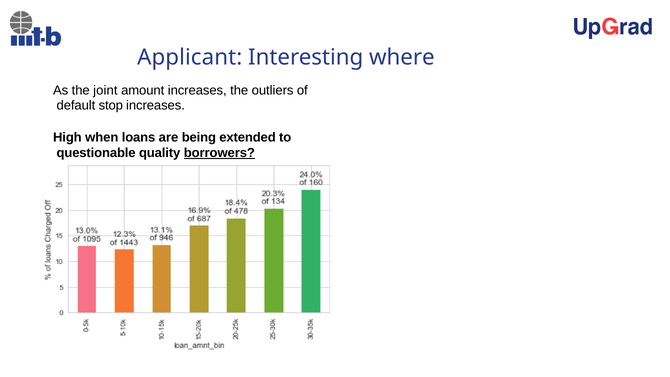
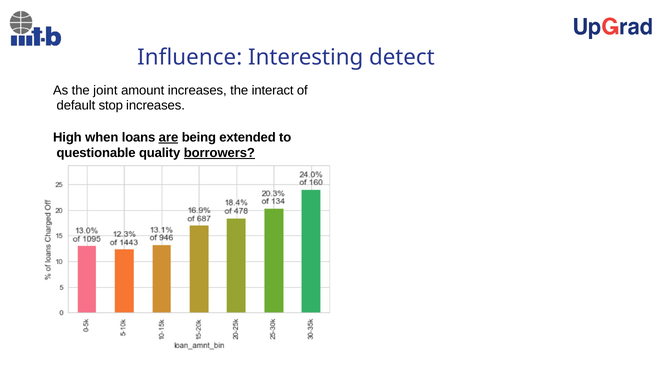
Applicant: Applicant -> Influence
where: where -> detect
outliers: outliers -> interact
are underline: none -> present
